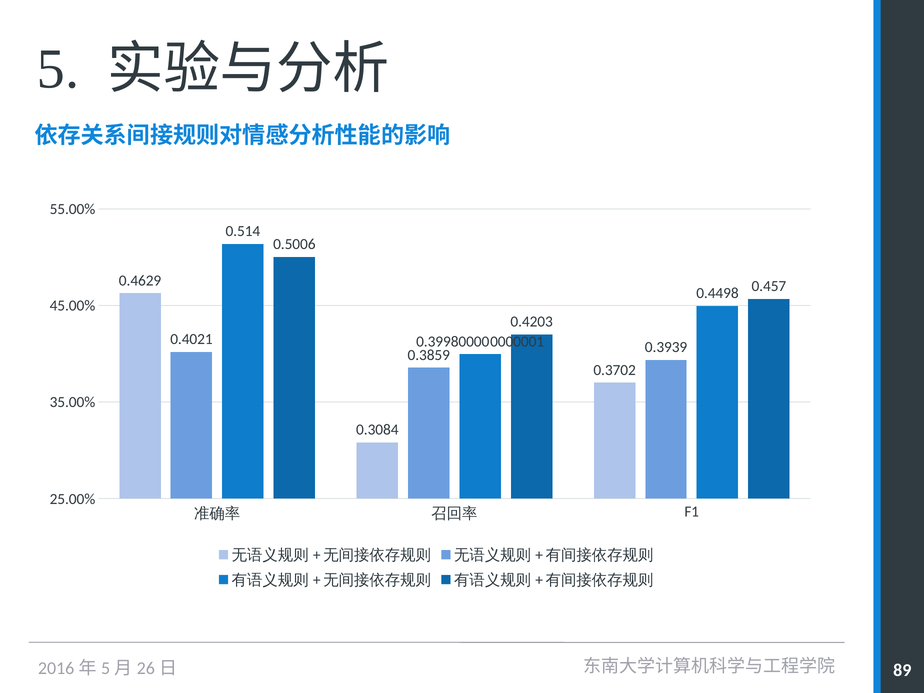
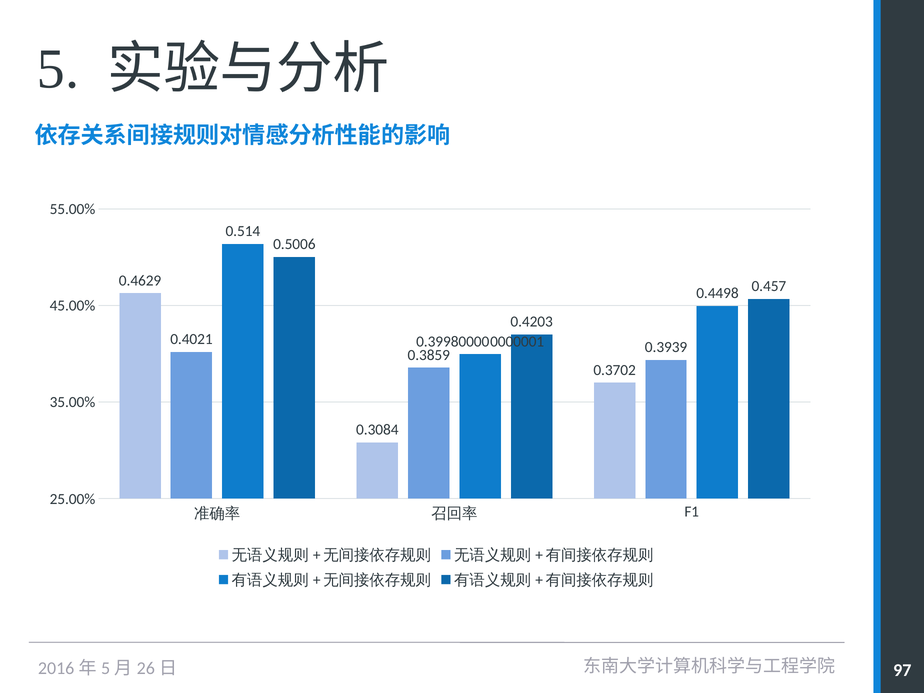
89: 89 -> 97
